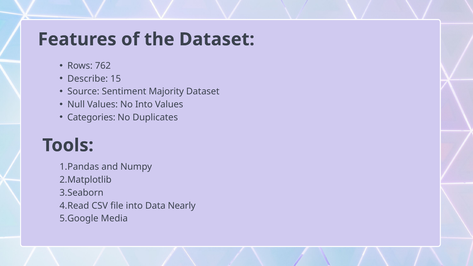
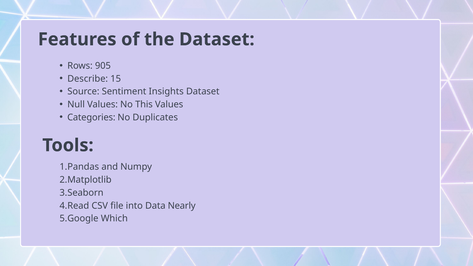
762: 762 -> 905
Majority: Majority -> Insights
No Into: Into -> This
Media: Media -> Which
